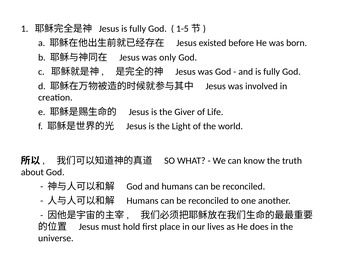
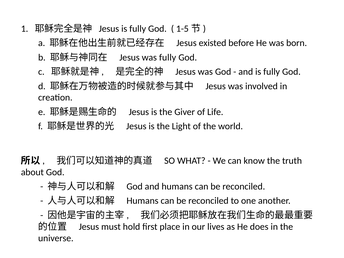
was only: only -> fully
